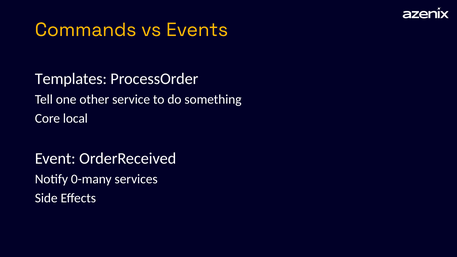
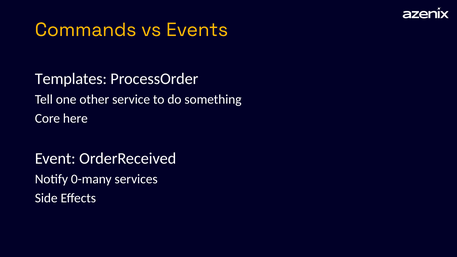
local: local -> here
